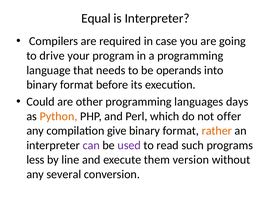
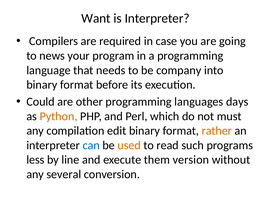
Equal: Equal -> Want
drive: drive -> news
operands: operands -> company
offer: offer -> must
give: give -> edit
can colour: purple -> blue
used colour: purple -> orange
